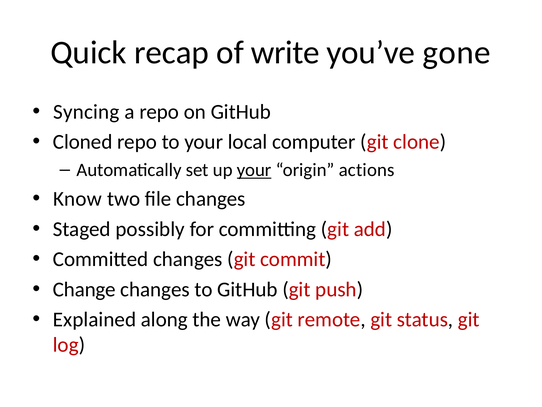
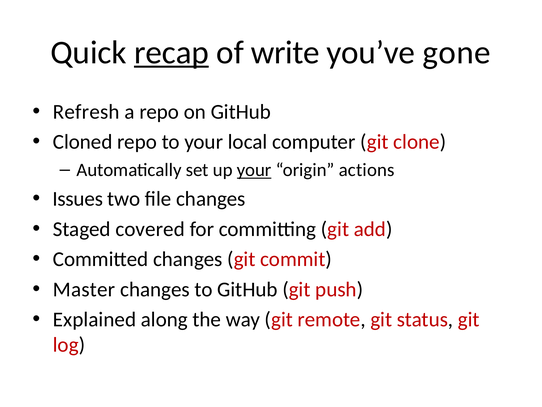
recap underline: none -> present
Syncing: Syncing -> Refresh
Know: Know -> Issues
possibly: possibly -> covered
Change: Change -> Master
